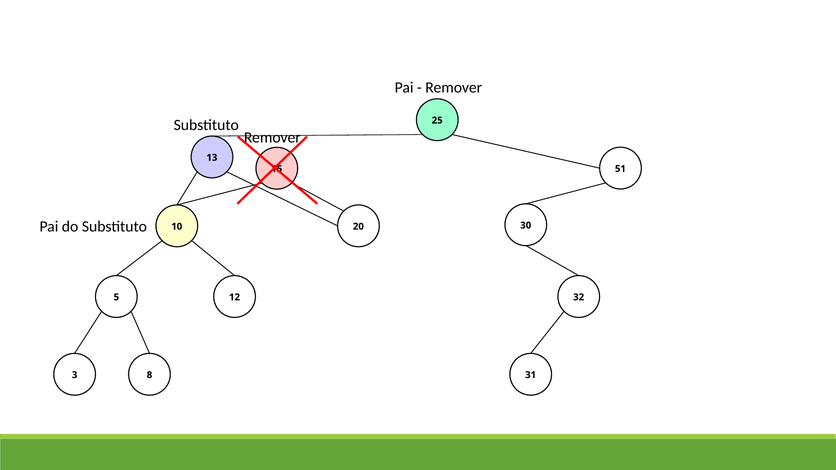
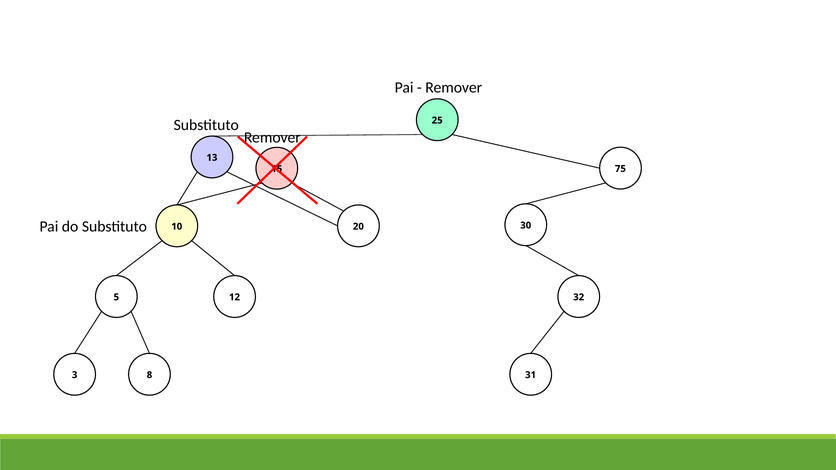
51: 51 -> 75
